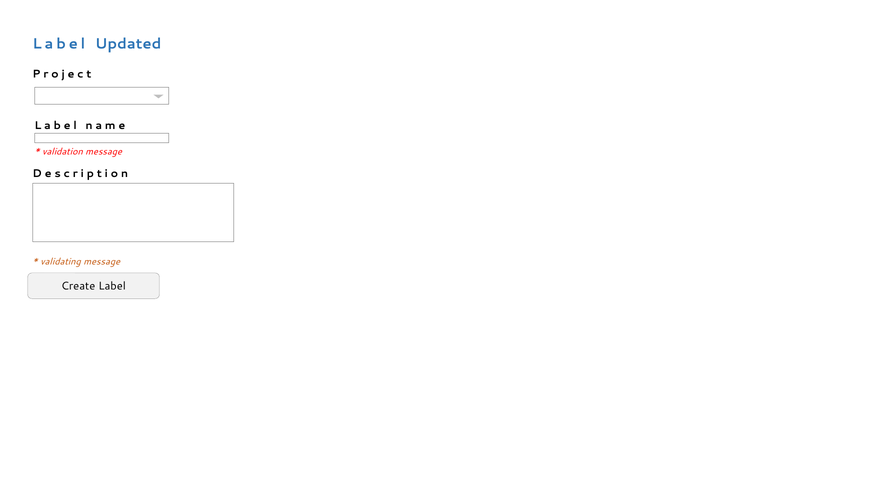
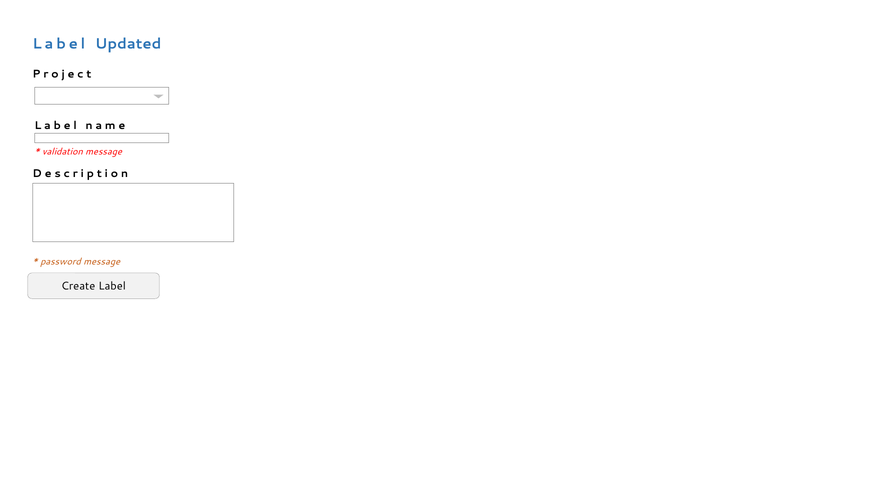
validating: validating -> password
